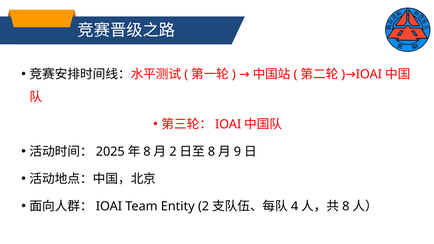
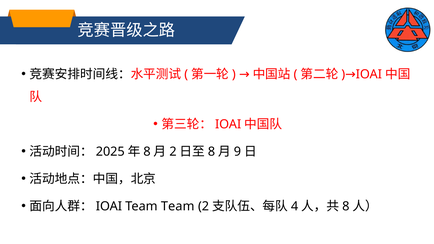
Team Entity: Entity -> Team
